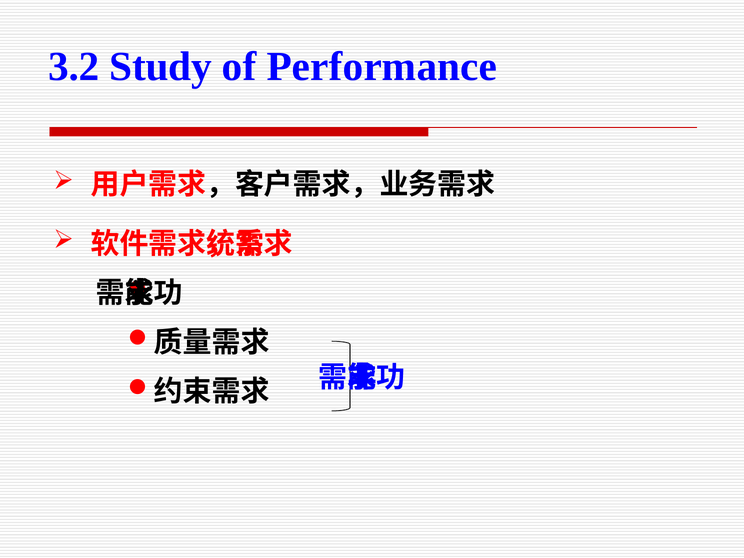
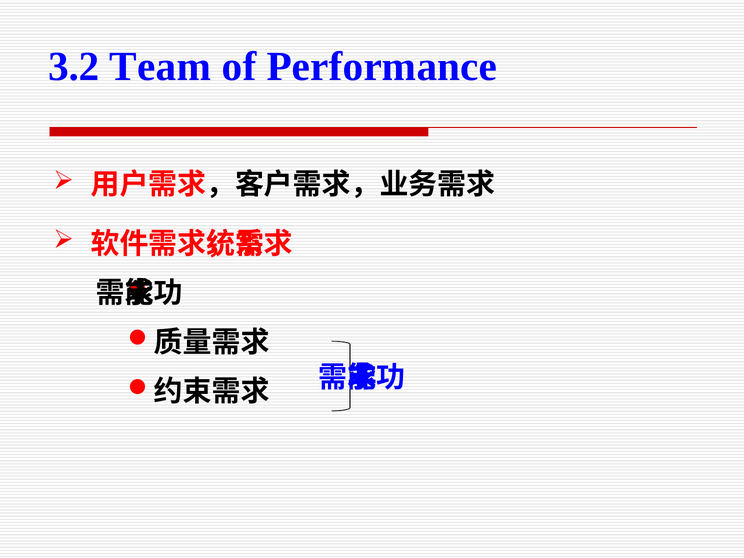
Study: Study -> Team
